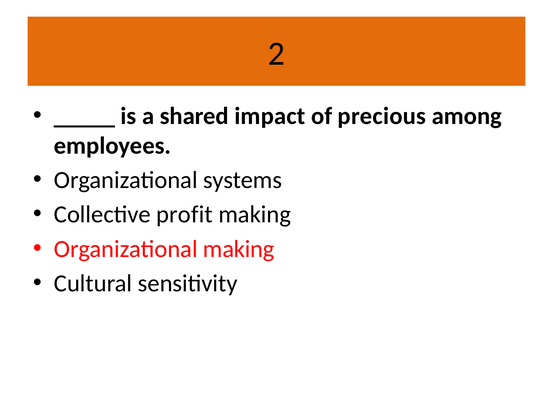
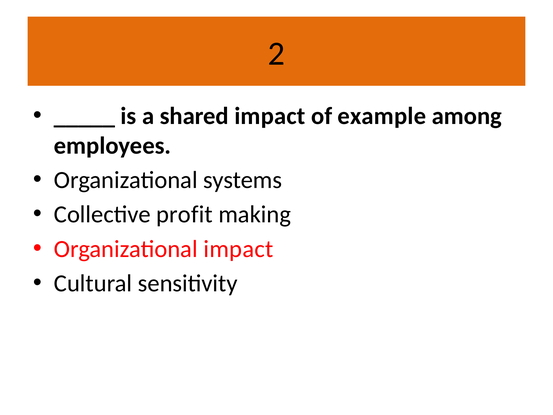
precious: precious -> example
Organizational making: making -> impact
